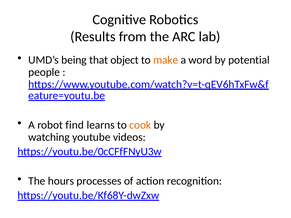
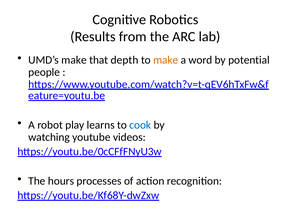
UMD’s being: being -> make
object: object -> depth
find: find -> play
cook colour: orange -> blue
